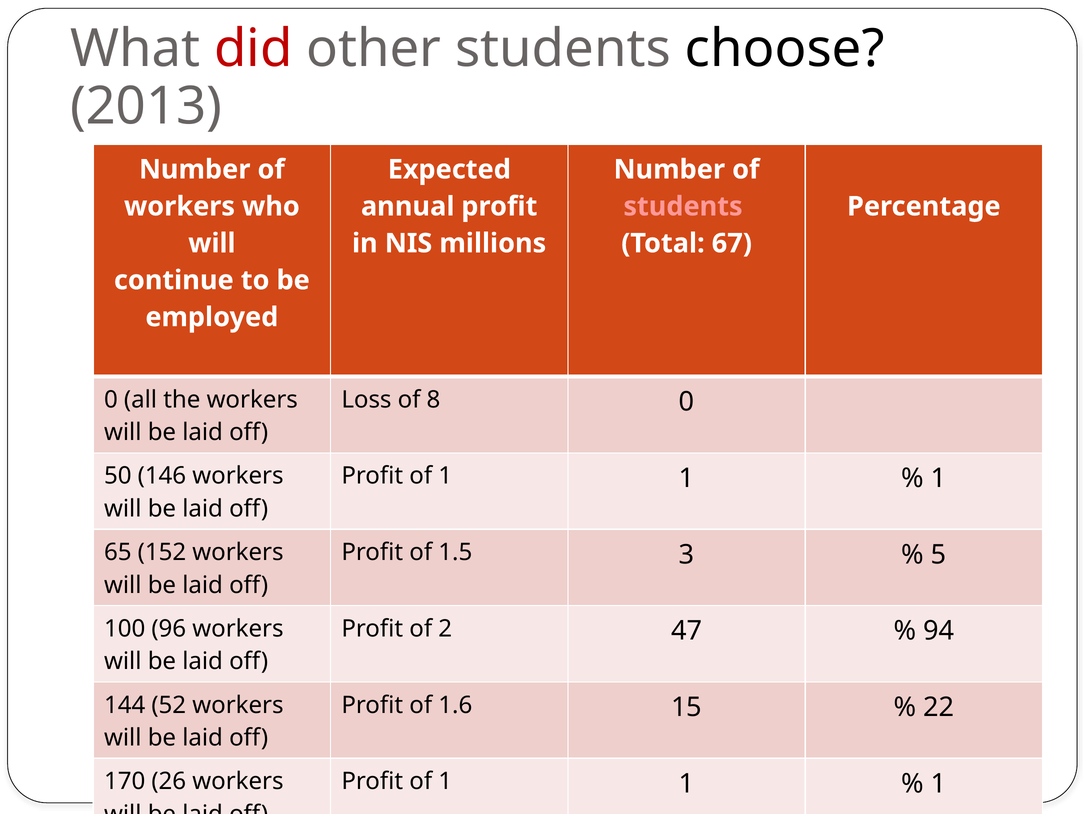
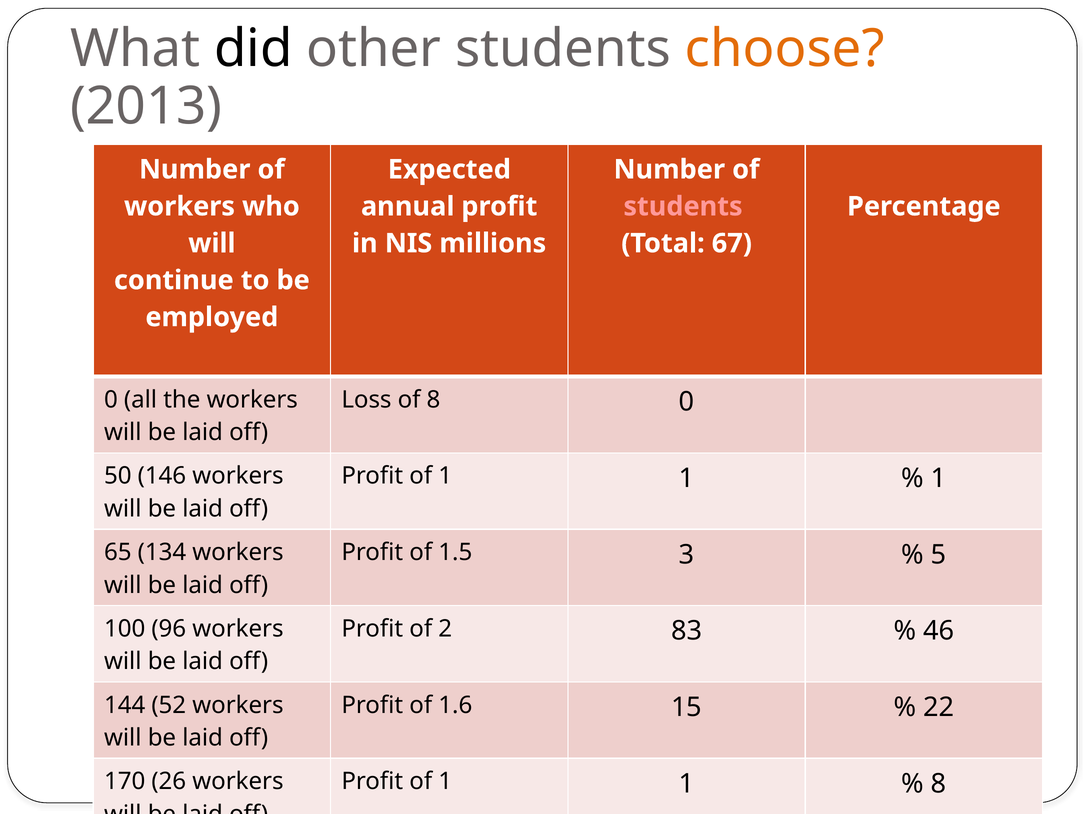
did colour: red -> black
choose colour: black -> orange
152: 152 -> 134
47: 47 -> 83
94: 94 -> 46
1 at (939, 783): 1 -> 8
